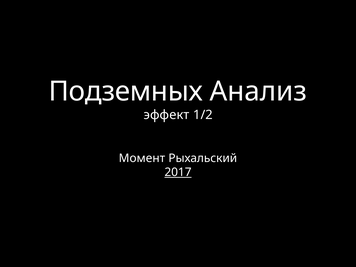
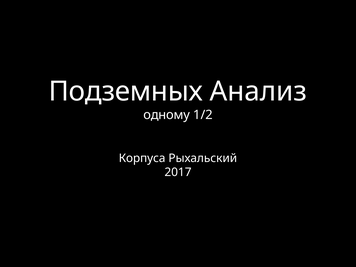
эффект: эффект -> одному
Момент: Момент -> Корпуса
2017 underline: present -> none
